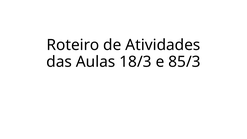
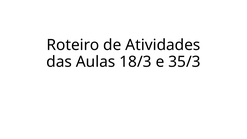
85/3: 85/3 -> 35/3
